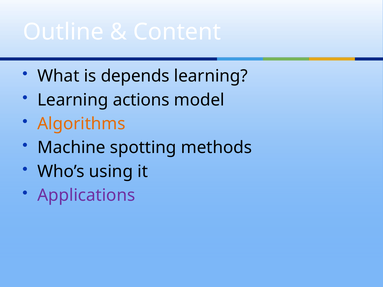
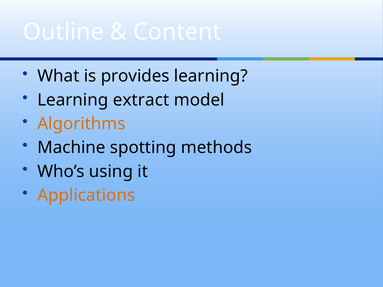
depends: depends -> provides
actions: actions -> extract
Applications colour: purple -> orange
